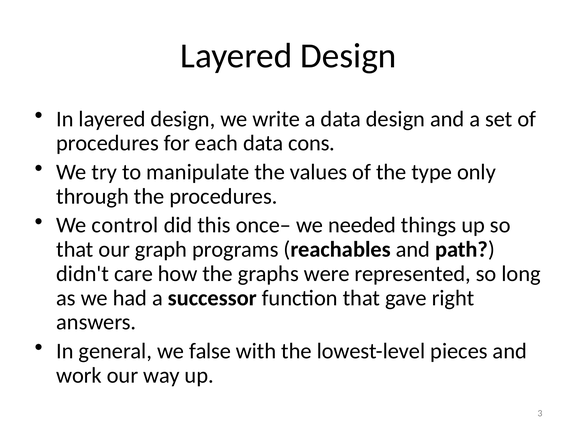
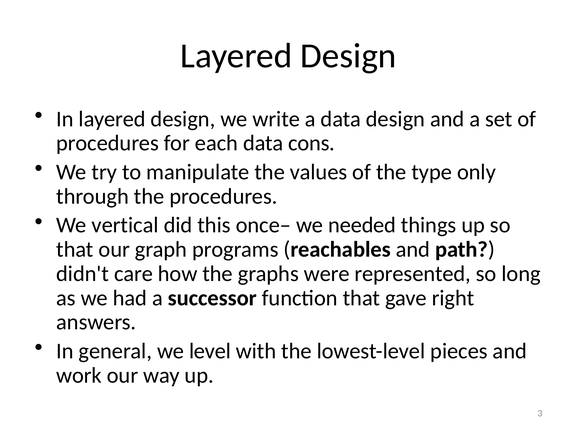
control: control -> vertical
false: false -> level
